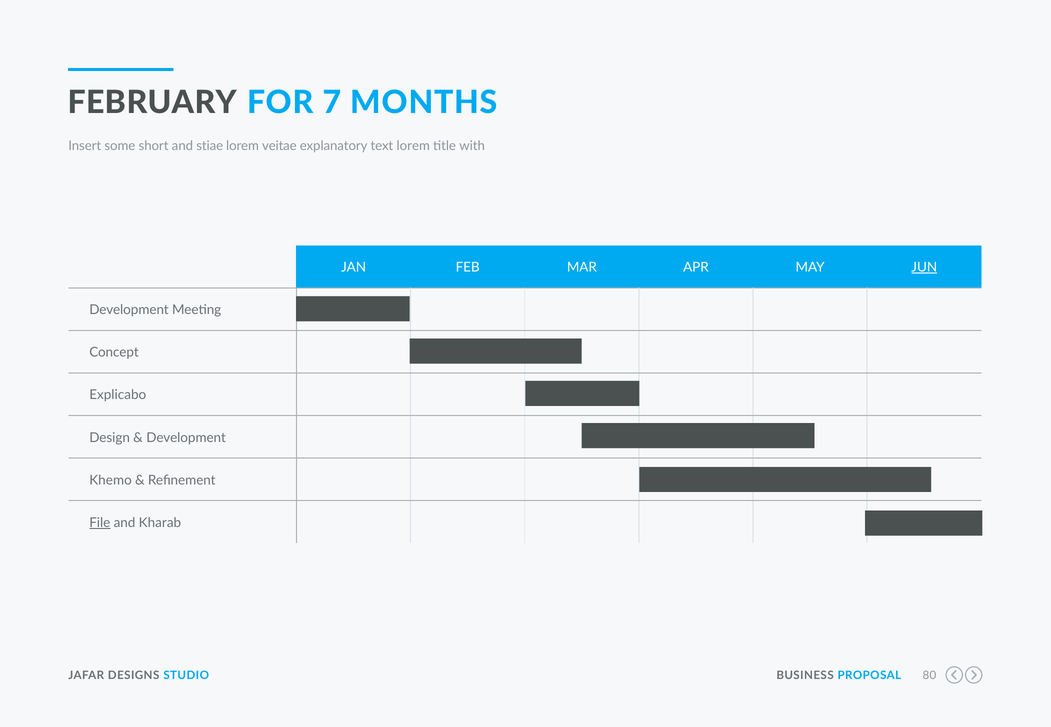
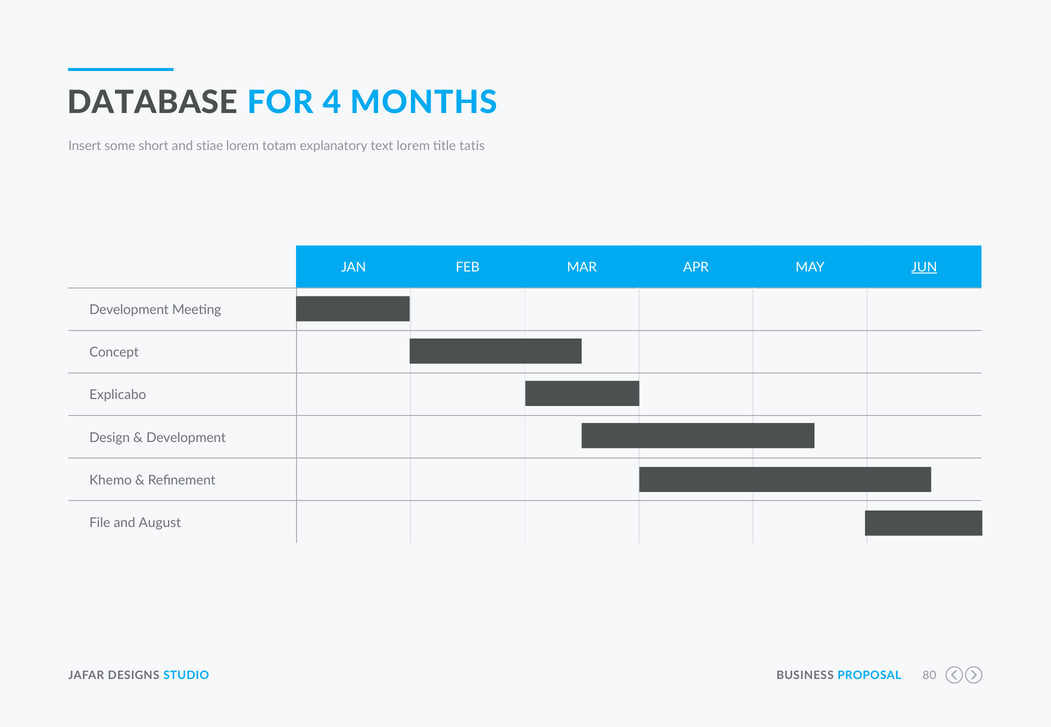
FEBRUARY: FEBRUARY -> DATABASE
7: 7 -> 4
veitae: veitae -> totam
with: with -> tatis
File underline: present -> none
Kharab: Kharab -> August
